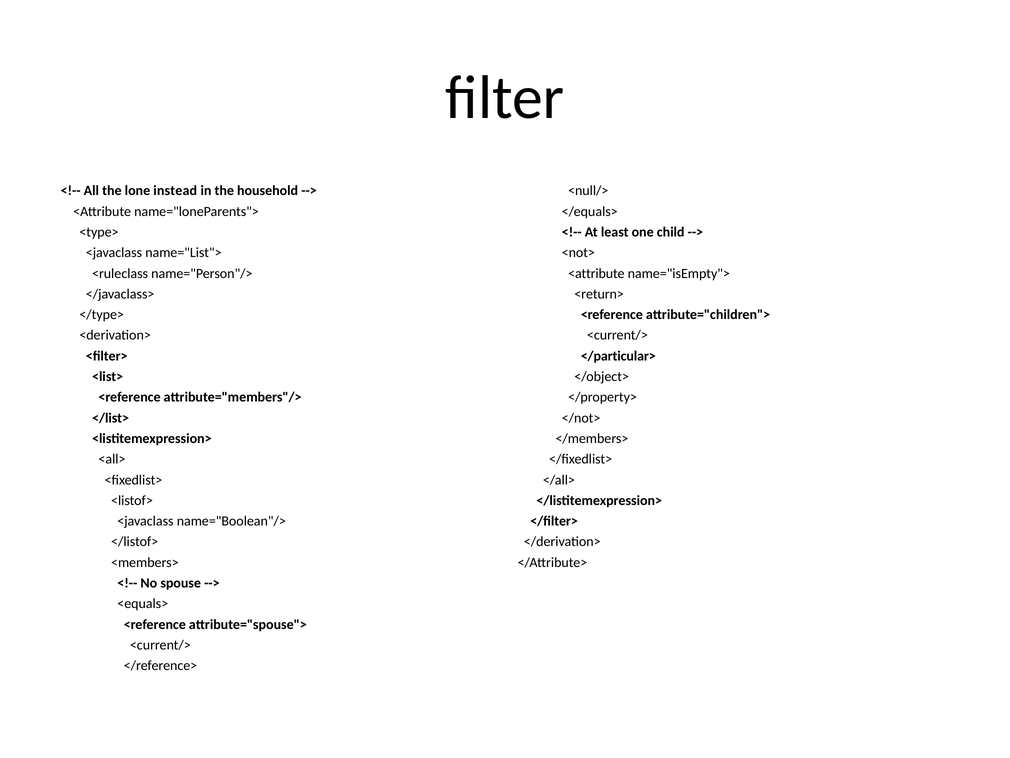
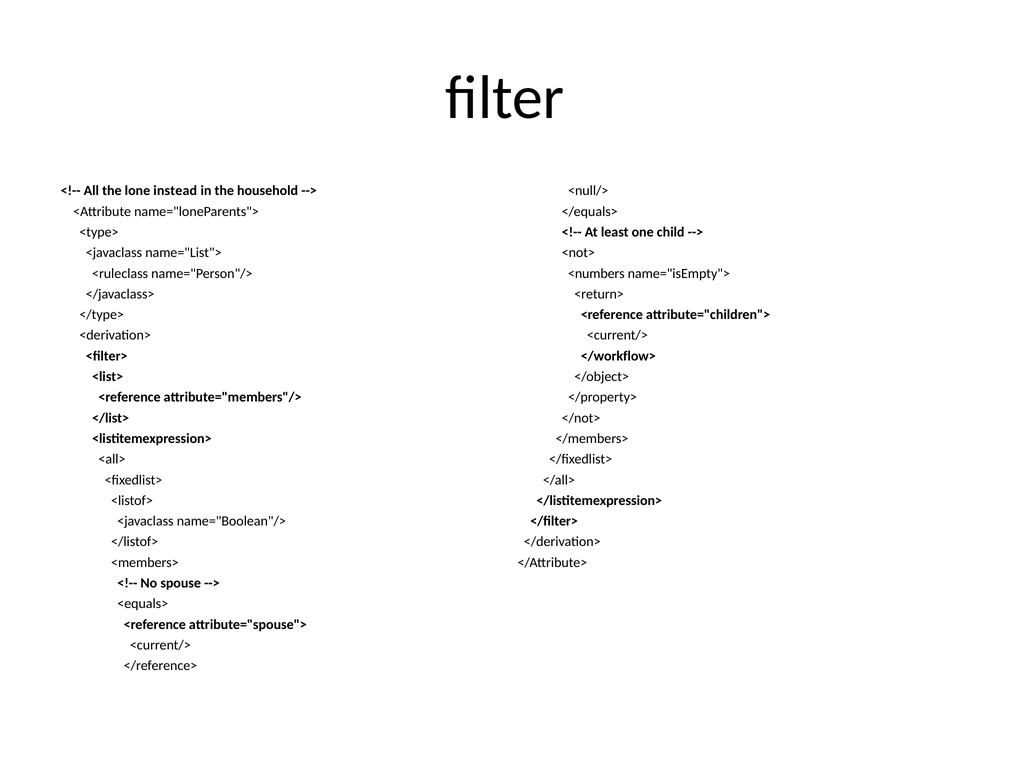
<attribute at (596, 273): <attribute -> <numbers
</particular>: </particular> -> </workflow>
